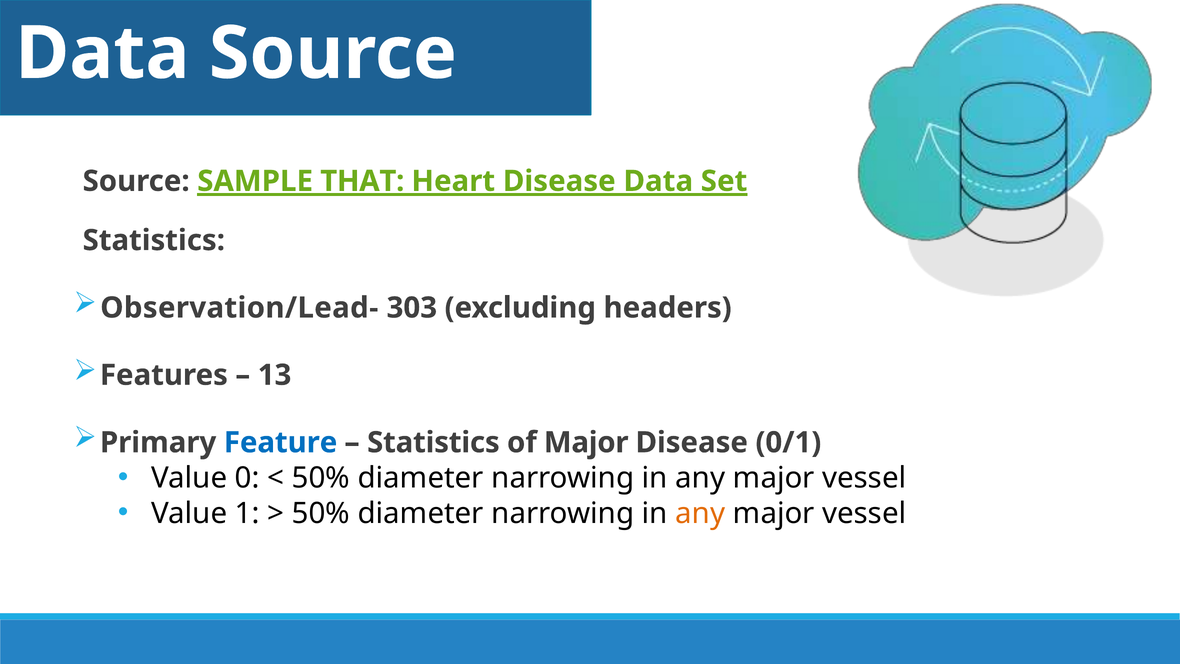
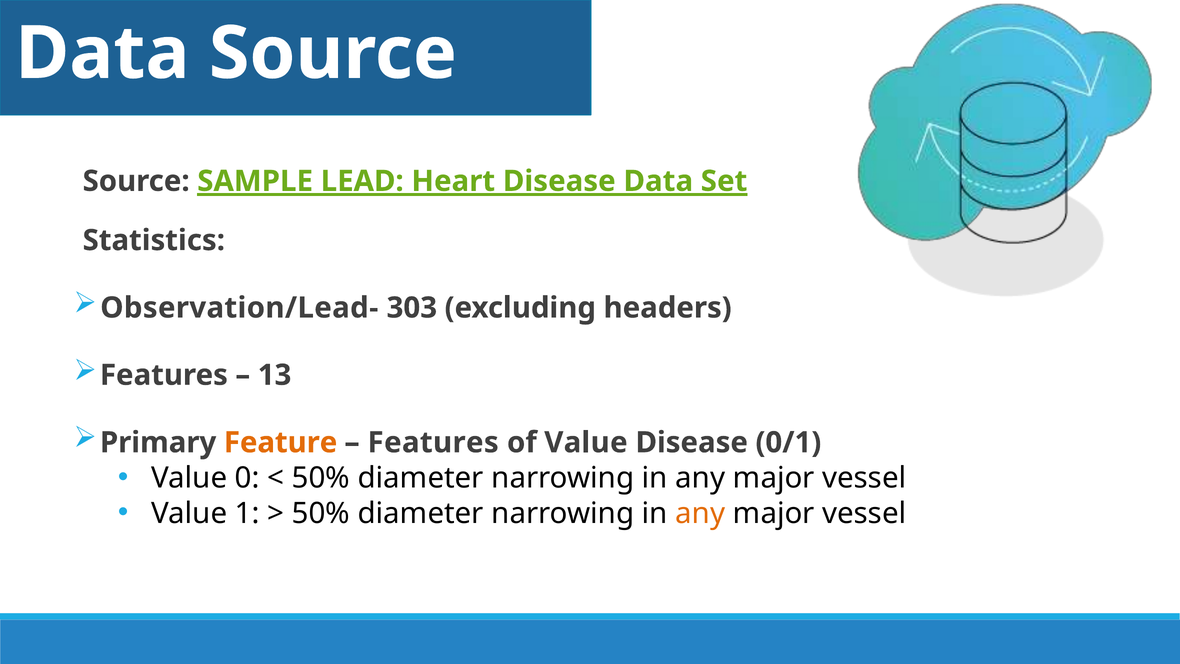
THAT: THAT -> LEAD
Feature colour: blue -> orange
Statistics at (433, 442): Statistics -> Features
of Major: Major -> Value
